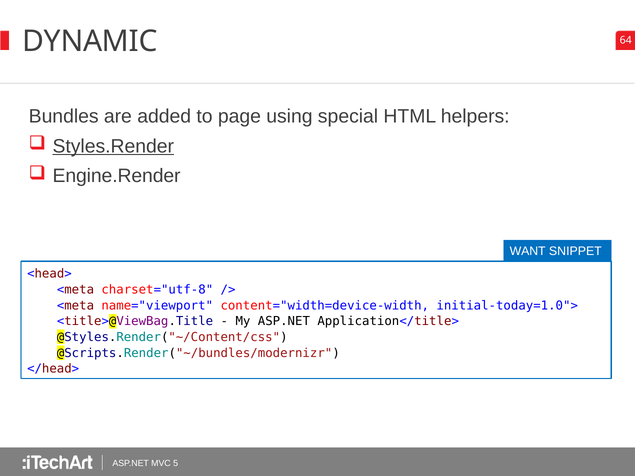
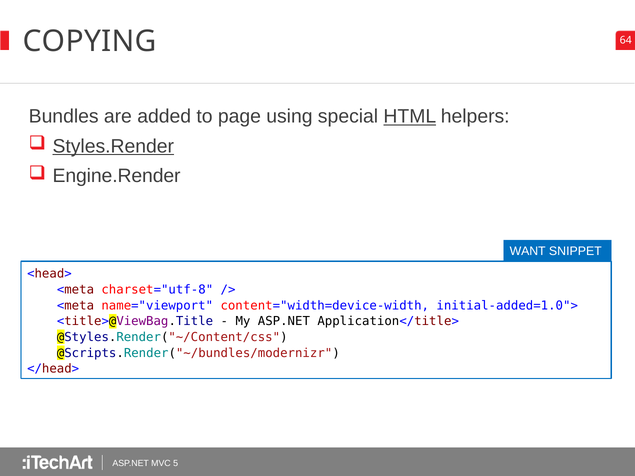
DYNAMIC: DYNAMIC -> COPYING
HTML underline: none -> present
initial-today=1.0">: initial-today=1.0"> -> initial-added=1.0">
